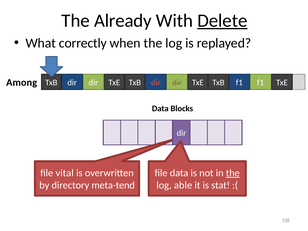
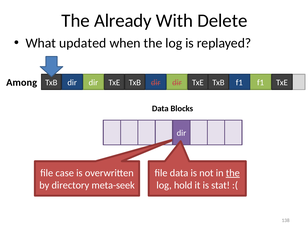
Delete underline: present -> none
correctly: correctly -> updated
vital: vital -> case
meta-tend: meta-tend -> meta-seek
able: able -> hold
